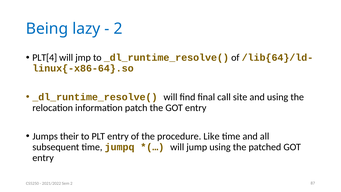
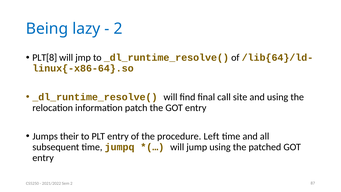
PLT[4: PLT[4 -> PLT[8
Like: Like -> Left
